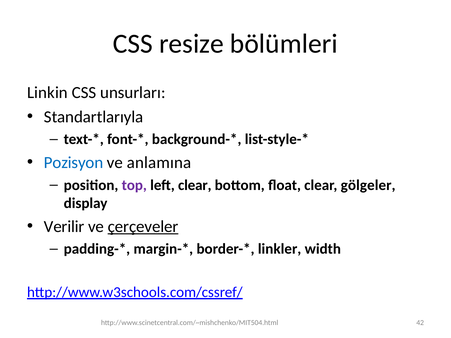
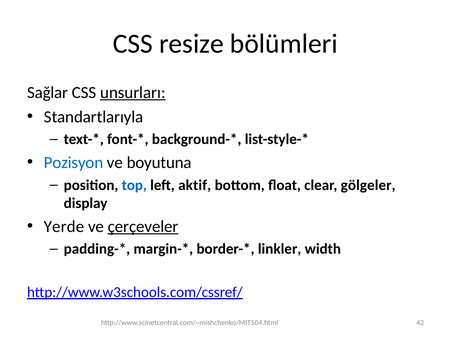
Linkin: Linkin -> Sağlar
unsurları underline: none -> present
anlamına: anlamına -> boyutuna
top colour: purple -> blue
left clear: clear -> aktif
Verilir: Verilir -> Yerde
